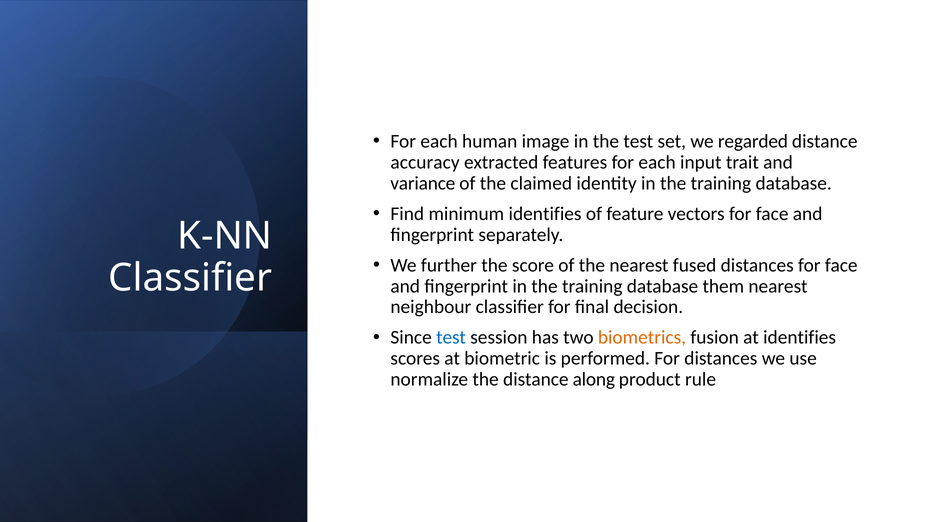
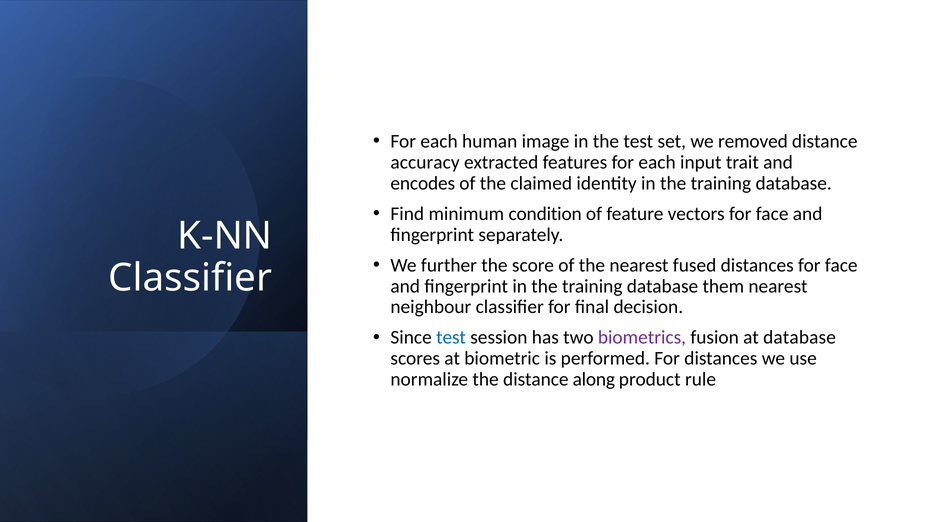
regarded: regarded -> removed
variance: variance -> encodes
minimum identifies: identifies -> condition
biometrics colour: orange -> purple
at identifies: identifies -> database
